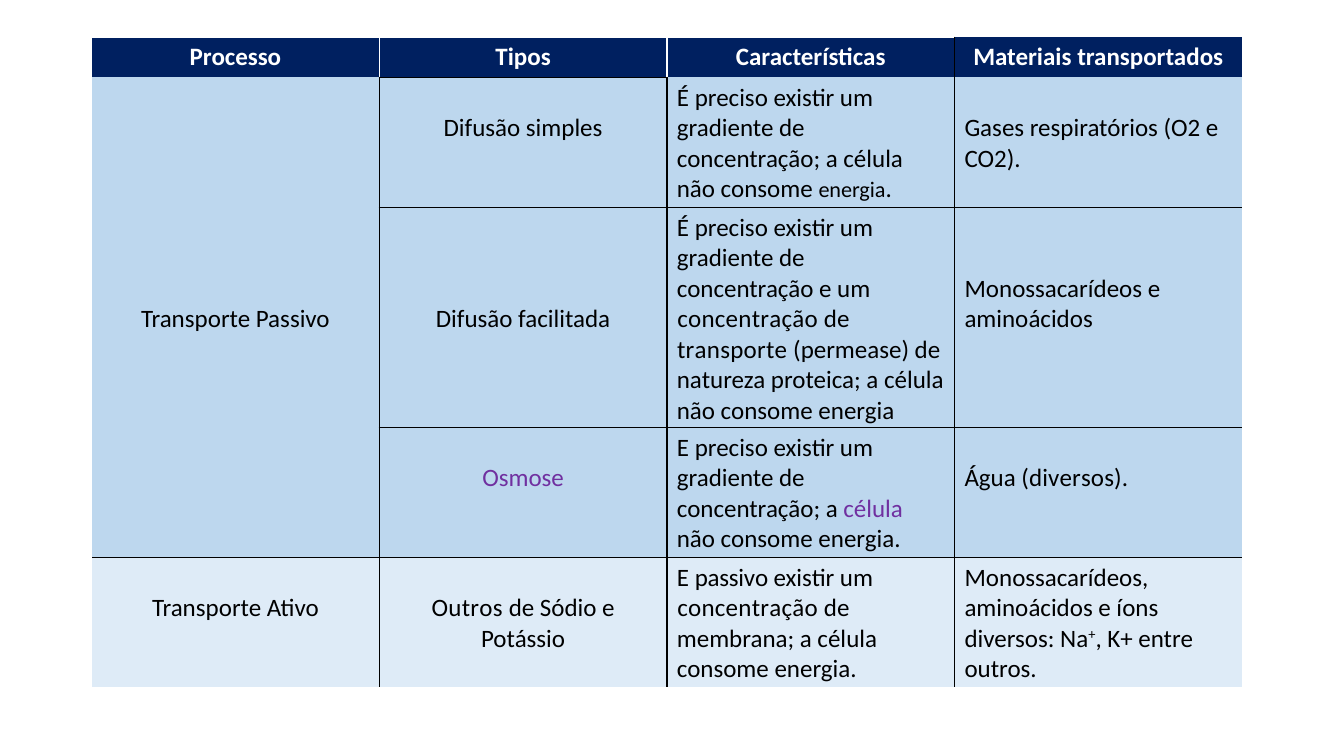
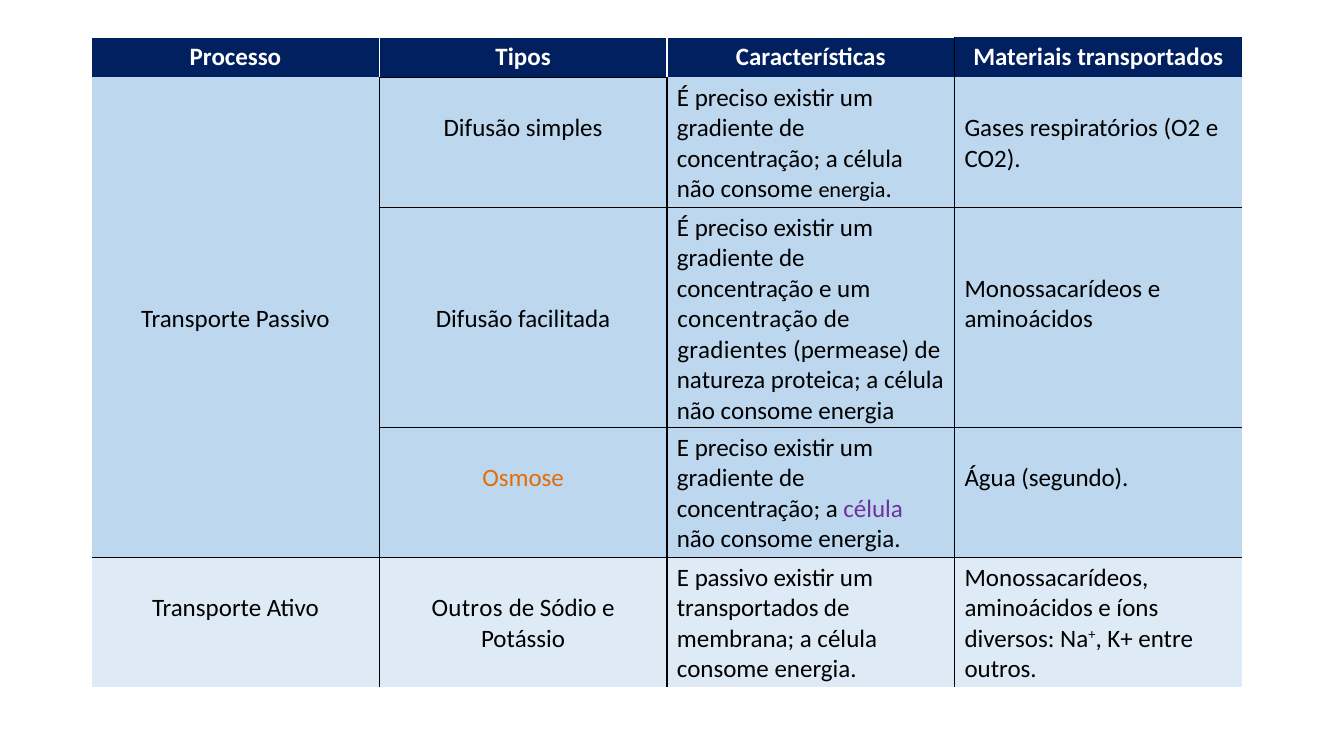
transporte at (732, 350): transporte -> gradientes
Osmose colour: purple -> orange
Água diversos: diversos -> segundo
concentração at (748, 609): concentração -> transportados
